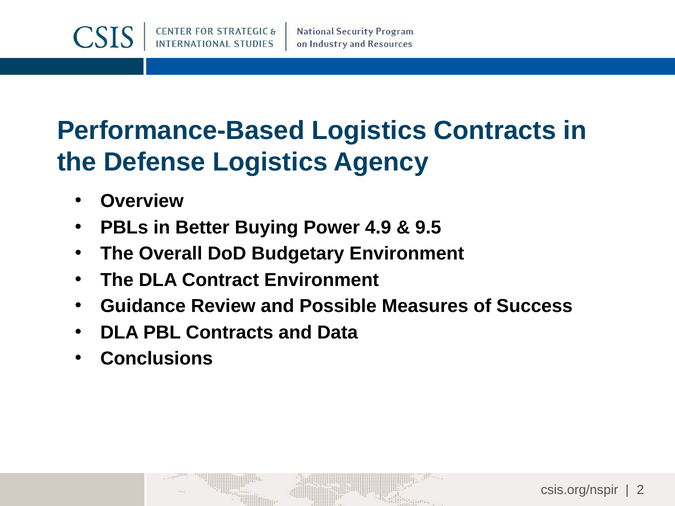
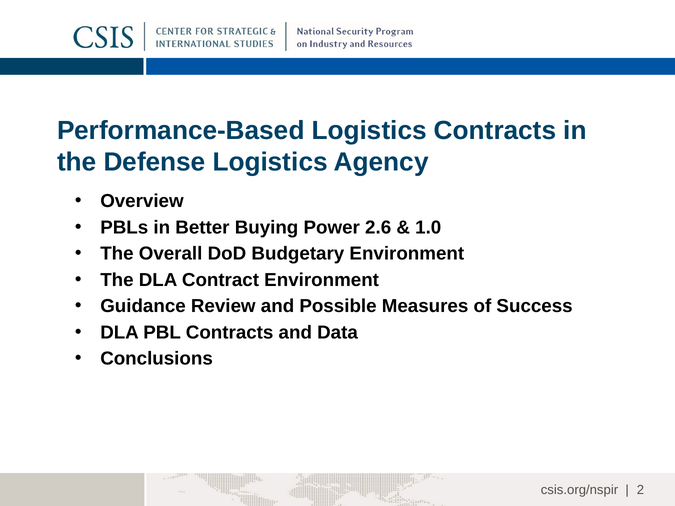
4.9: 4.9 -> 2.6
9.5: 9.5 -> 1.0
